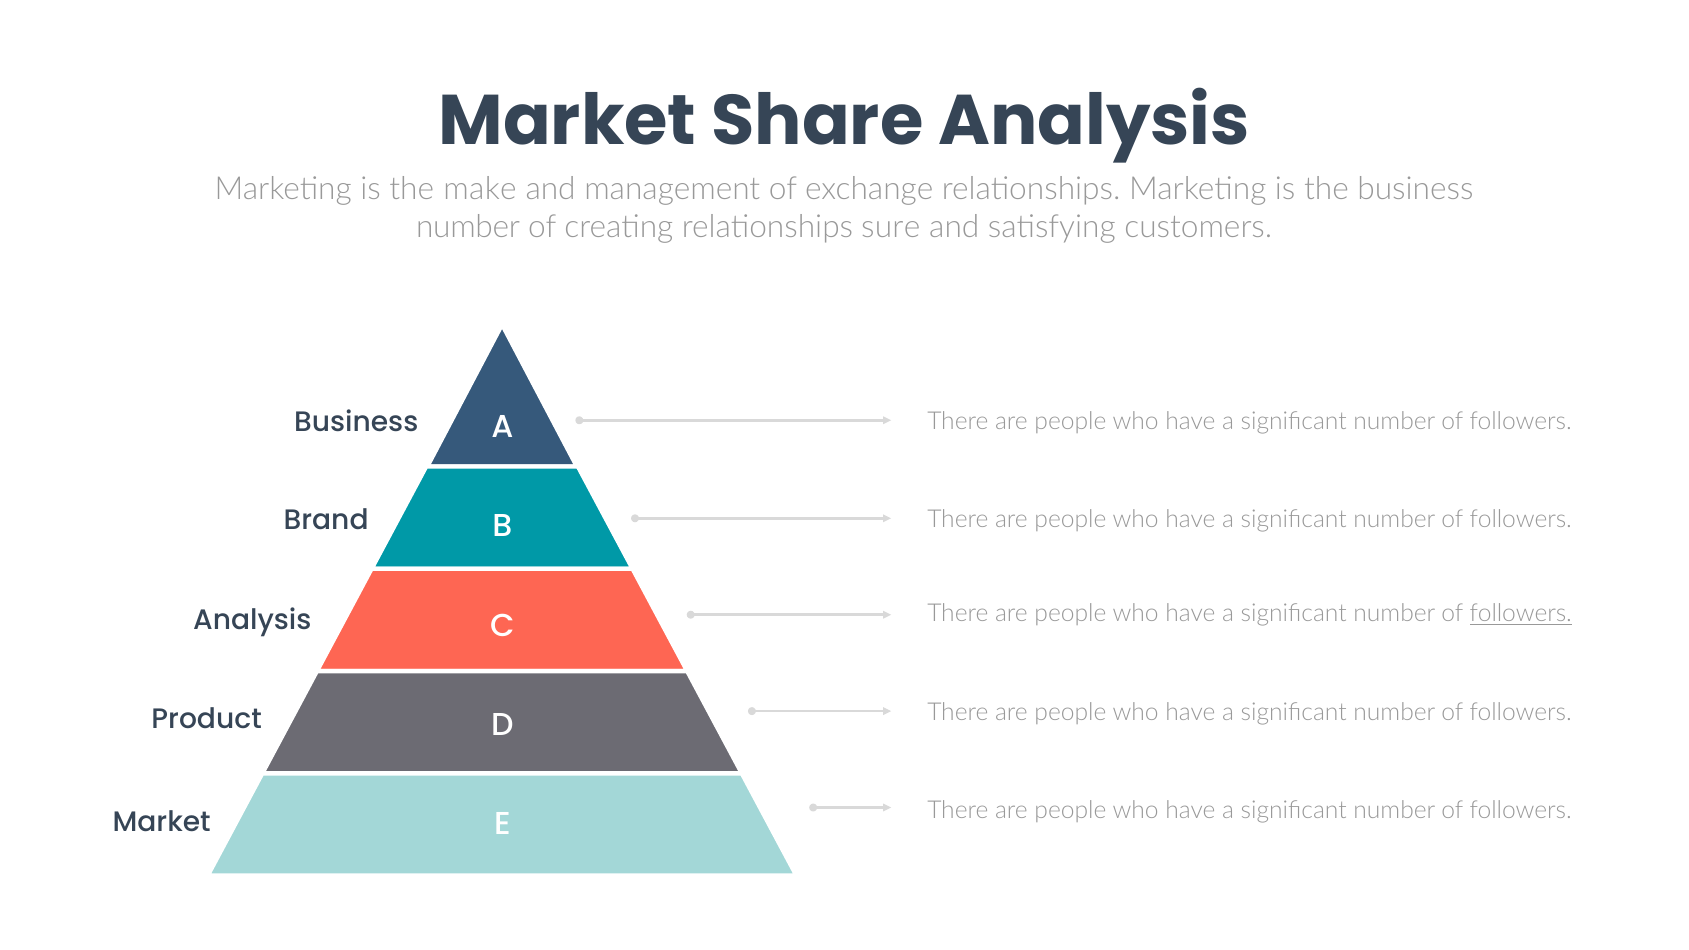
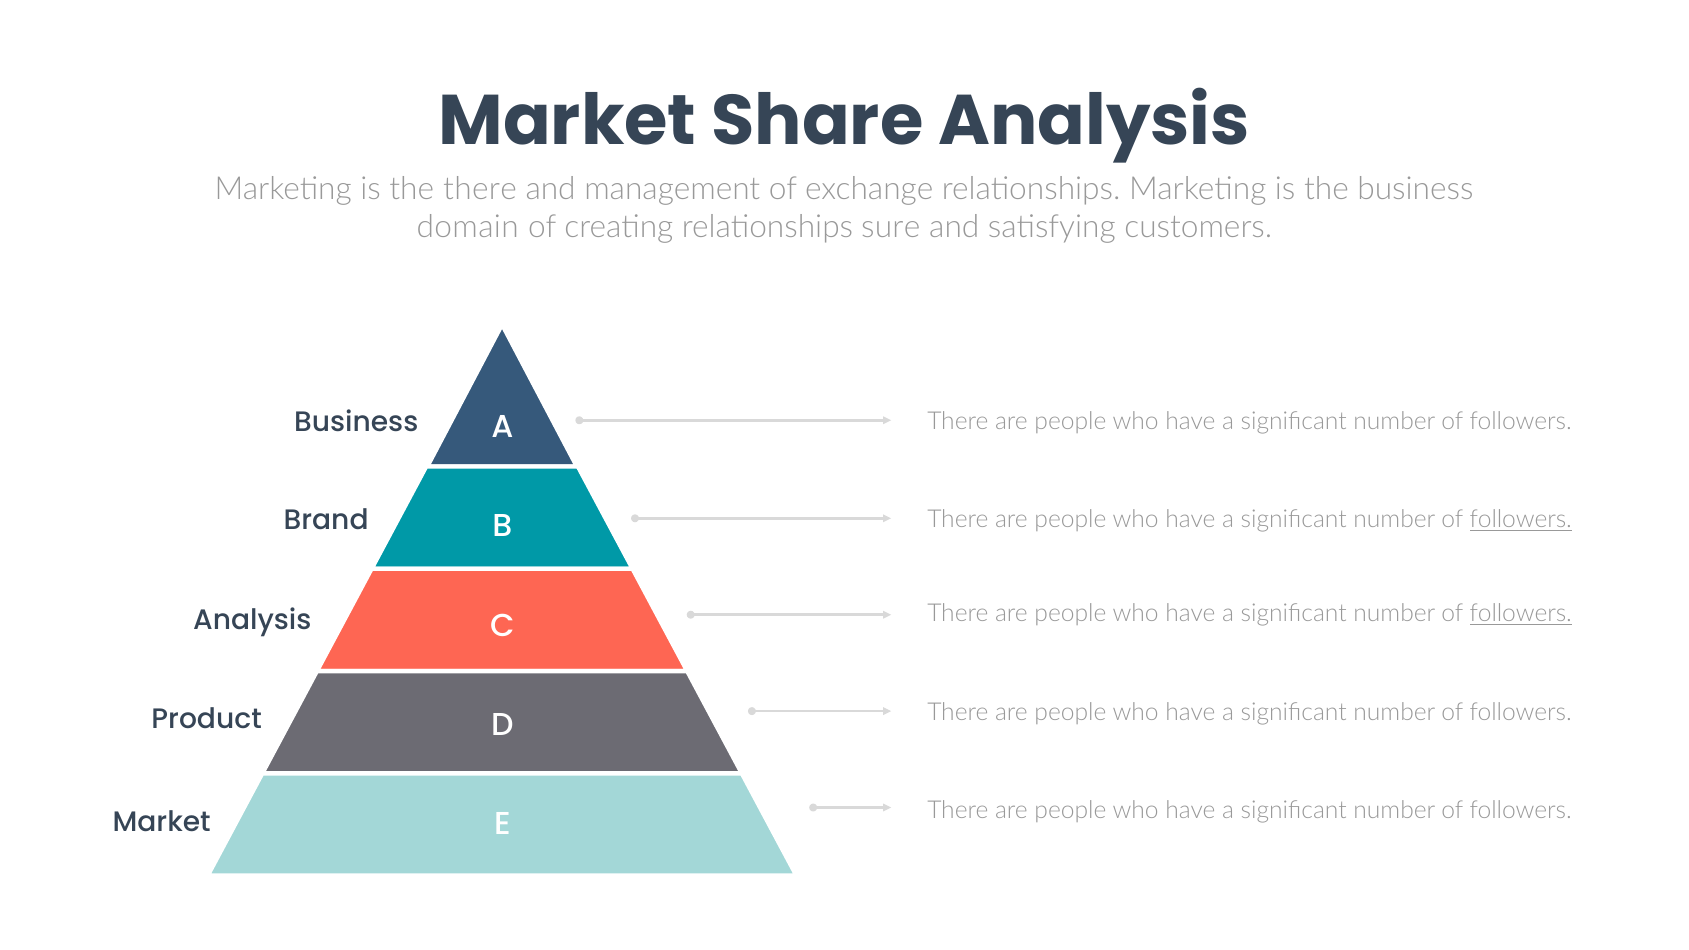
the make: make -> there
number at (468, 227): number -> domain
followers at (1521, 520) underline: none -> present
